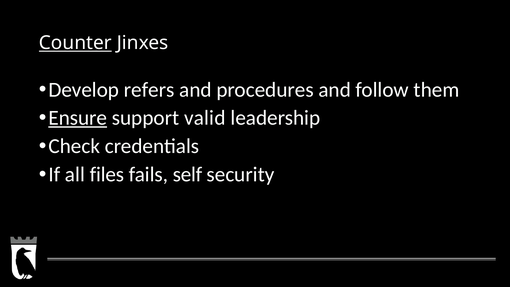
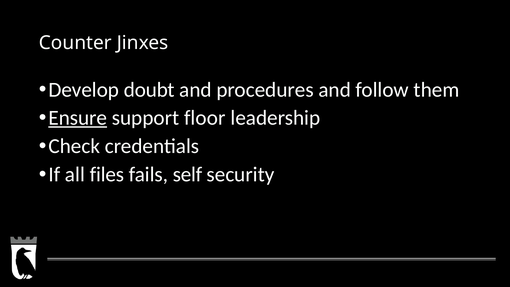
Counter underline: present -> none
refers: refers -> doubt
valid: valid -> floor
